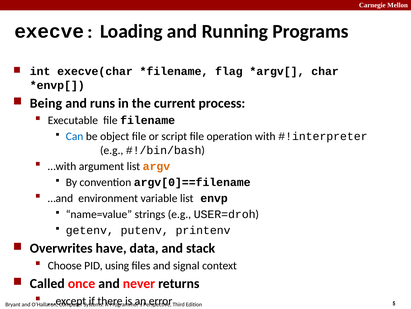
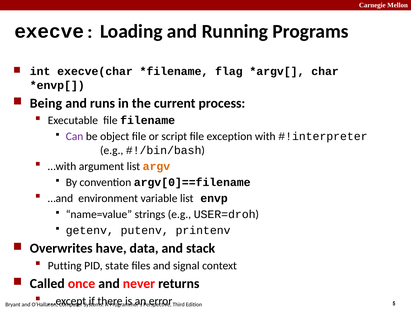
Can colour: blue -> purple
operation: operation -> exception
Choose: Choose -> Putting
using: using -> state
